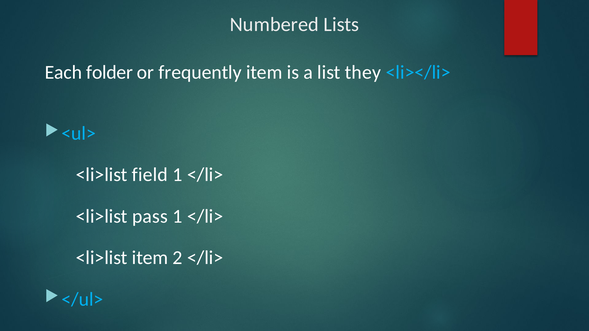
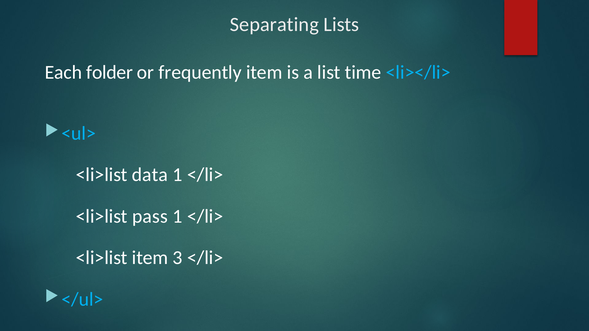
Numbered: Numbered -> Separating
they: they -> time
field: field -> data
2: 2 -> 3
